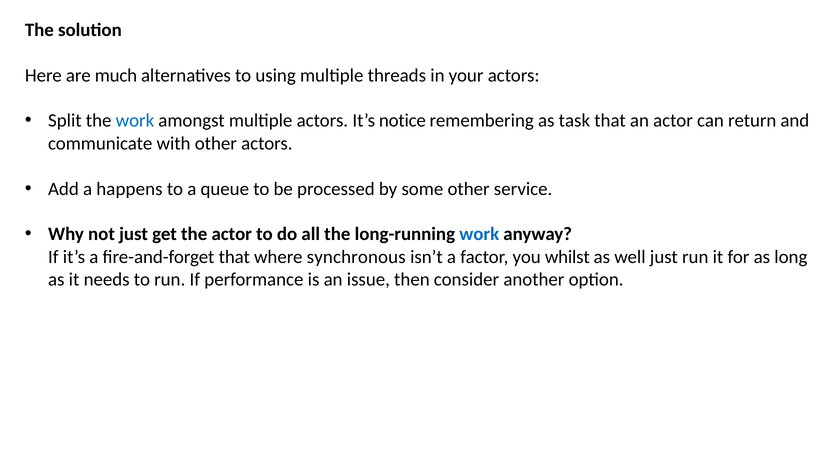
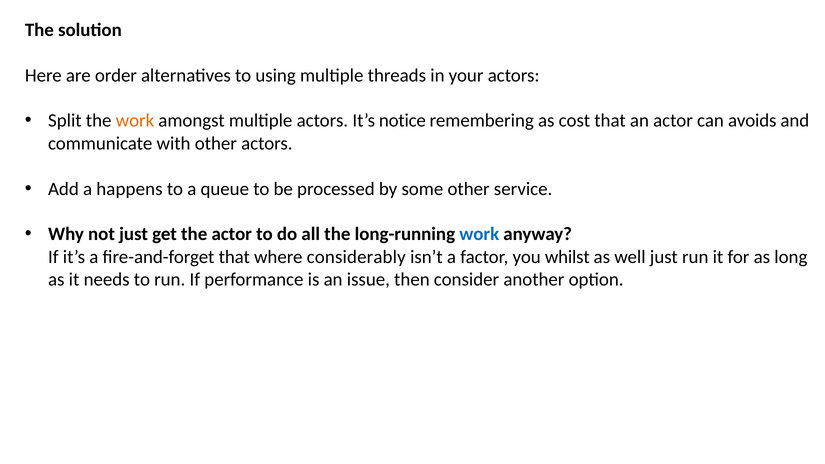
much: much -> order
work at (135, 121) colour: blue -> orange
task: task -> cost
return: return -> avoids
synchronous: synchronous -> considerably
